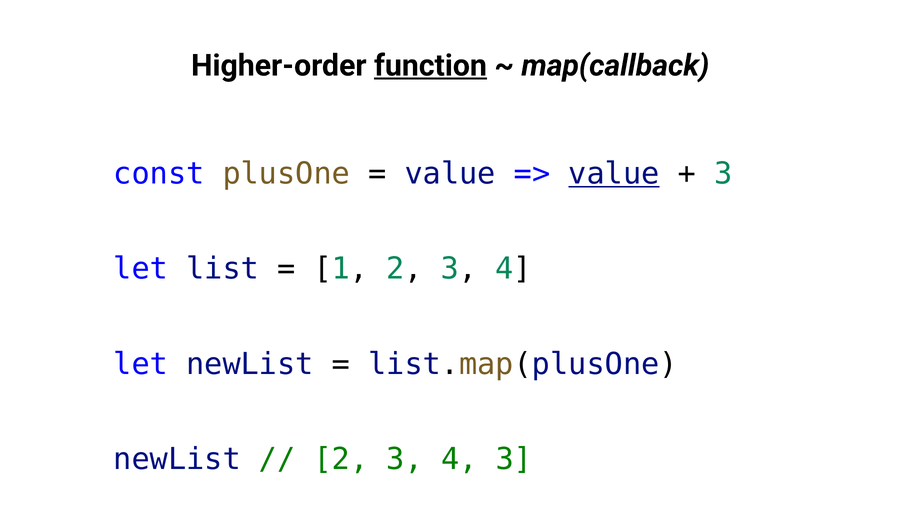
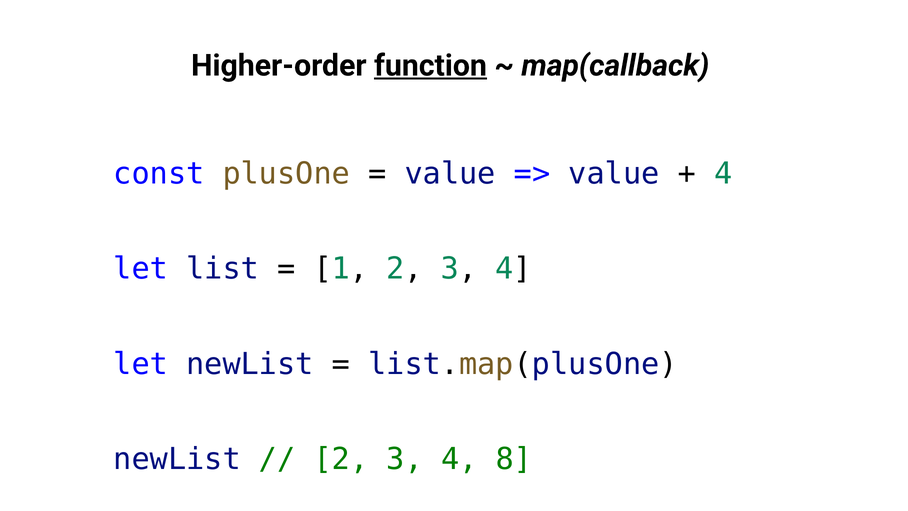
value at (614, 174) underline: present -> none
3 at (723, 174): 3 -> 4
4 3: 3 -> 8
